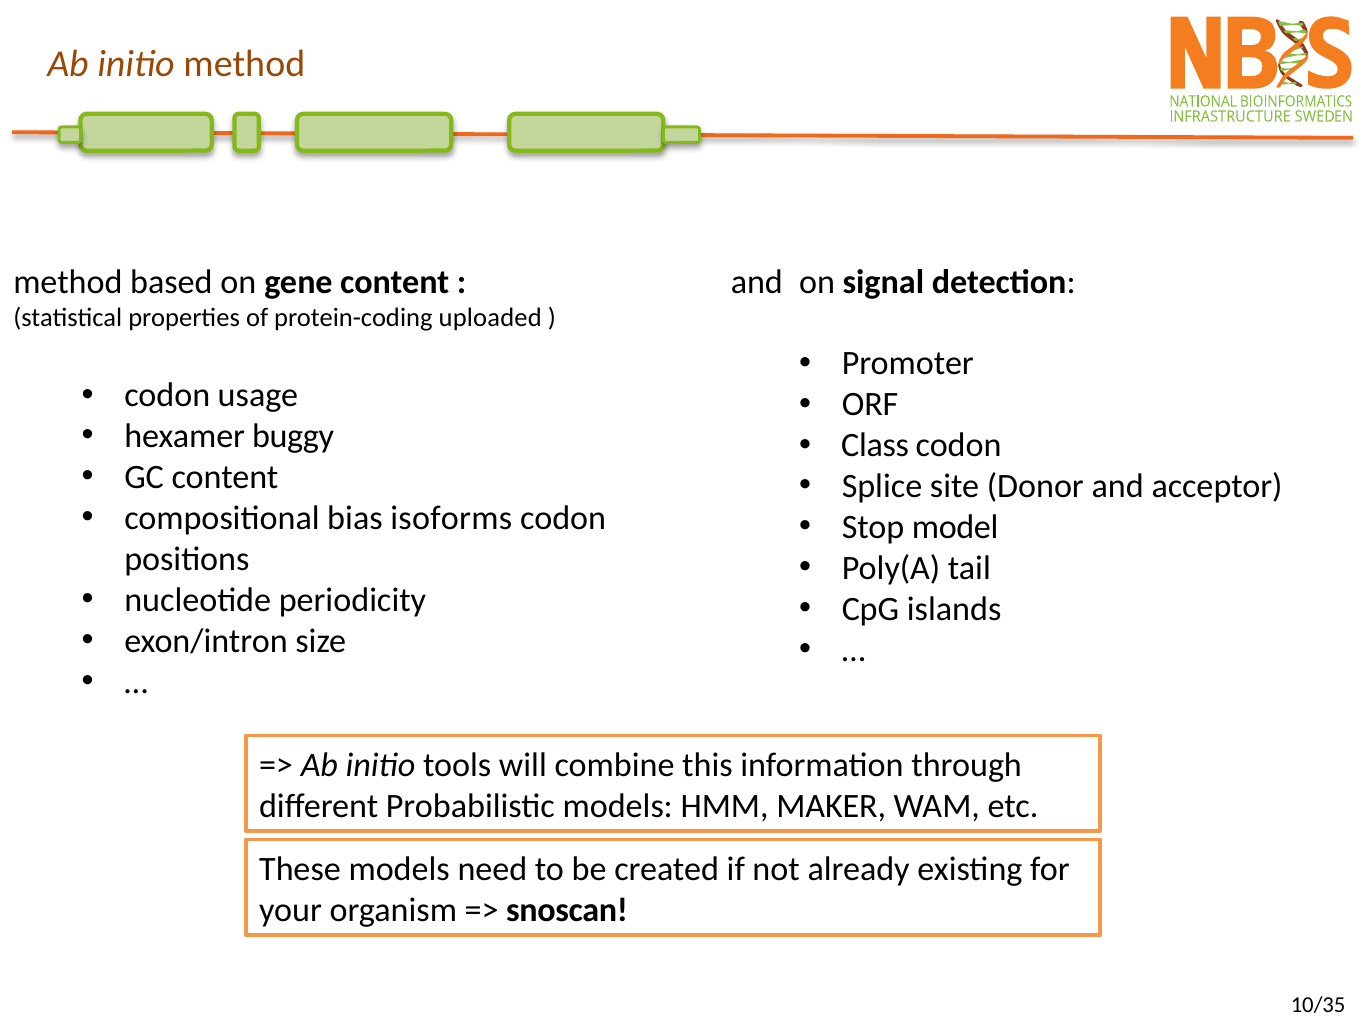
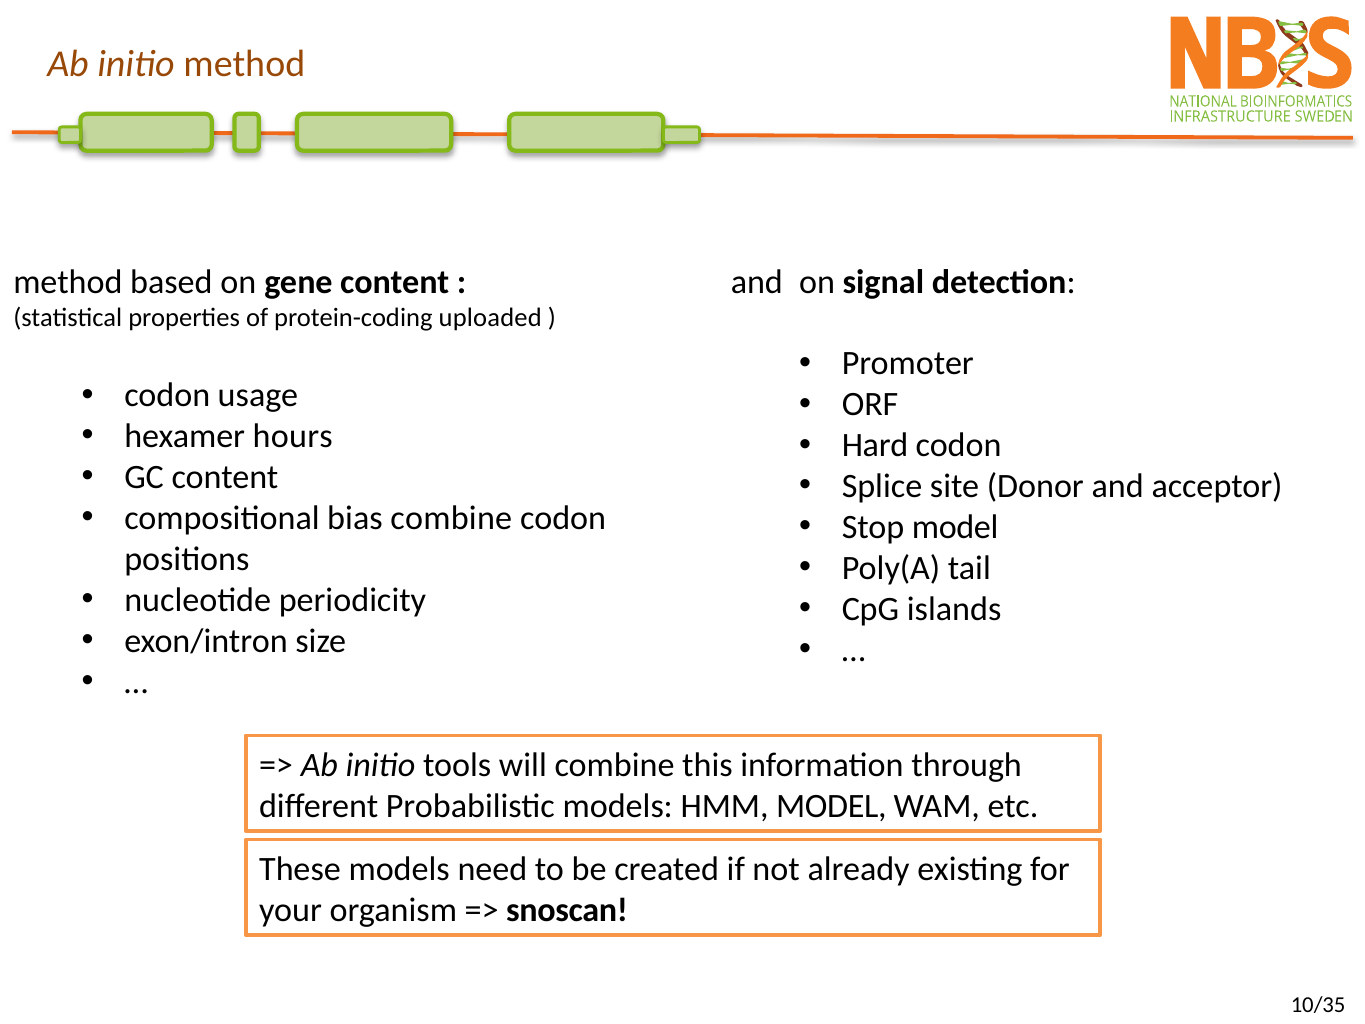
buggy: buggy -> hours
Class: Class -> Hard
bias isoforms: isoforms -> combine
HMM MAKER: MAKER -> MODEL
